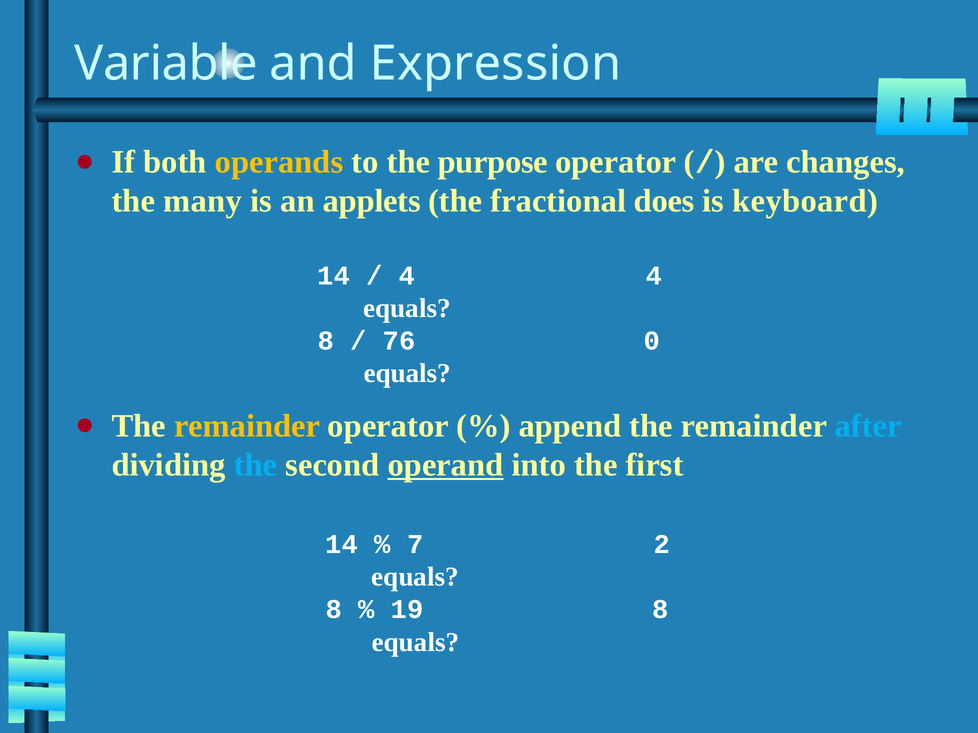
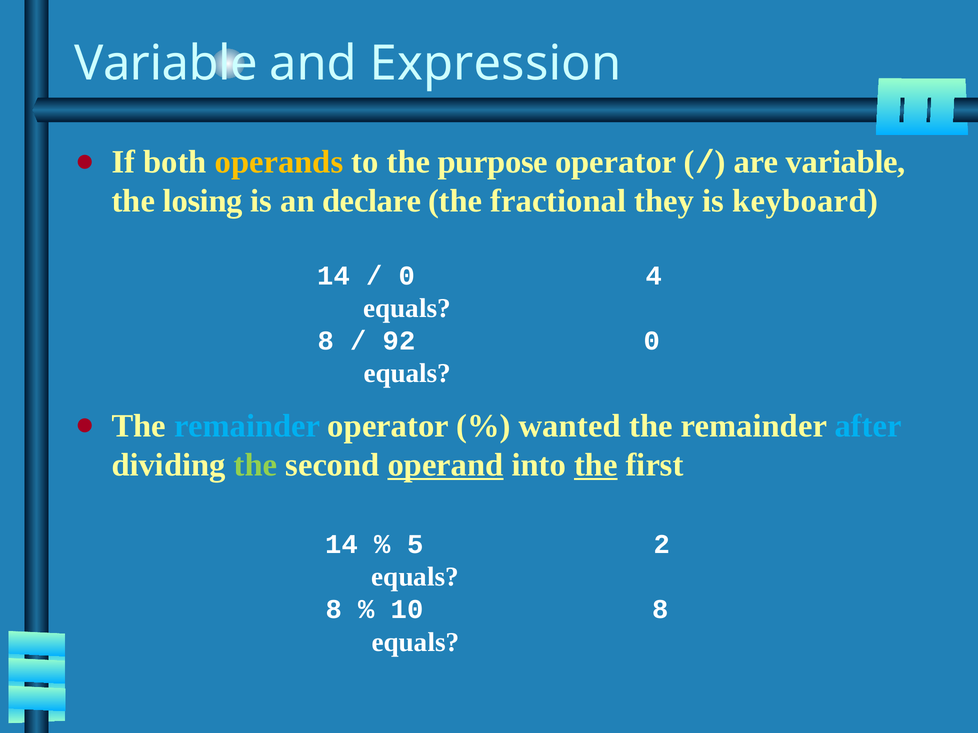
are changes: changes -> variable
many: many -> losing
applets: applets -> declare
does: does -> they
4 at (407, 276): 4 -> 0
76: 76 -> 92
remainder at (247, 426) colour: yellow -> light blue
append: append -> wanted
the at (256, 465) colour: light blue -> light green
the at (596, 465) underline: none -> present
7: 7 -> 5
19: 19 -> 10
